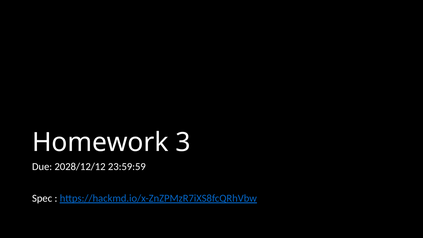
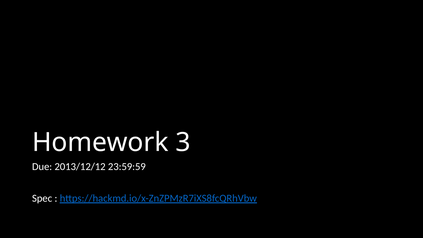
2028/12/12: 2028/12/12 -> 2013/12/12
